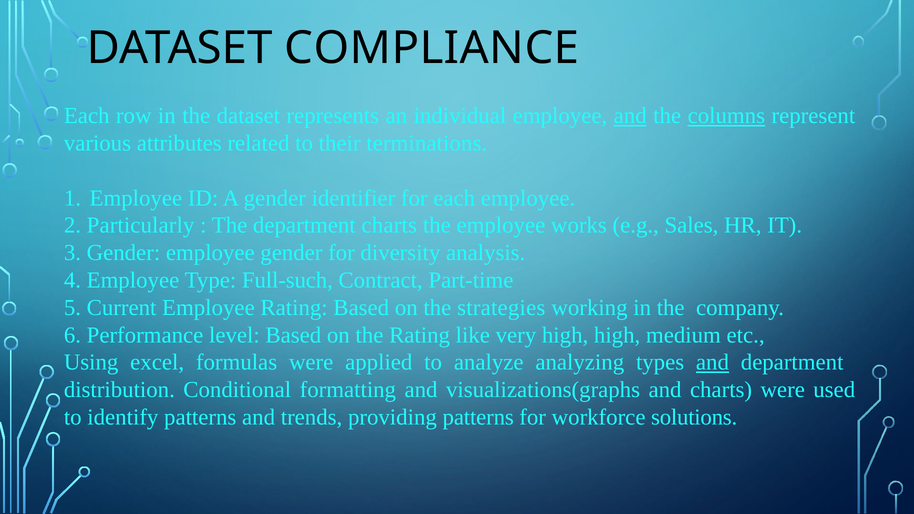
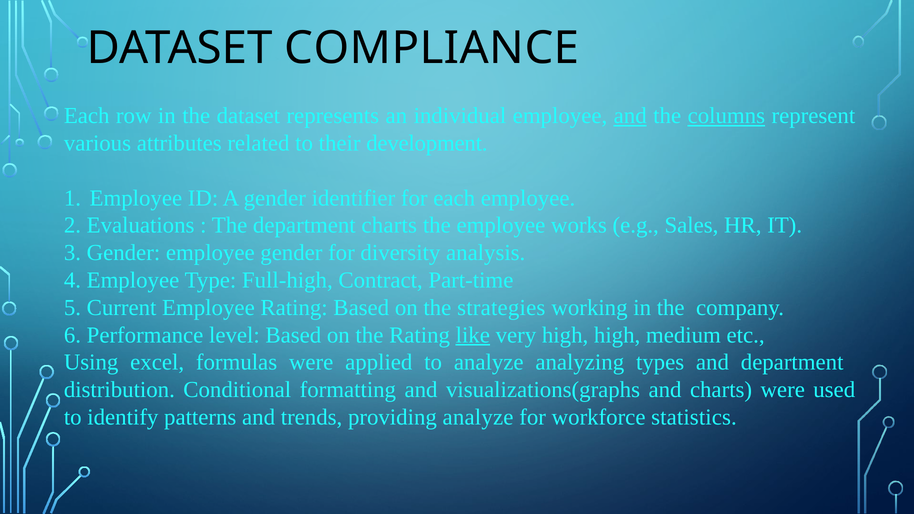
terminations: terminations -> development
Particularly: Particularly -> Evaluations
Full-such: Full-such -> Full-high
like underline: none -> present
and at (712, 363) underline: present -> none
providing patterns: patterns -> analyze
solutions: solutions -> statistics
